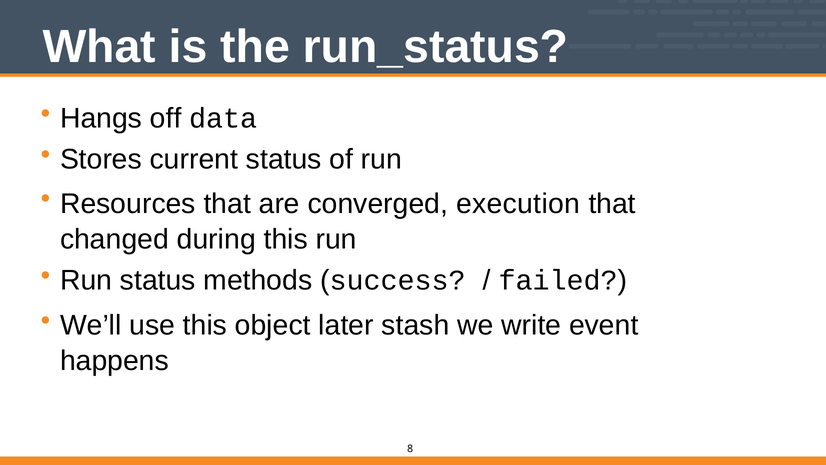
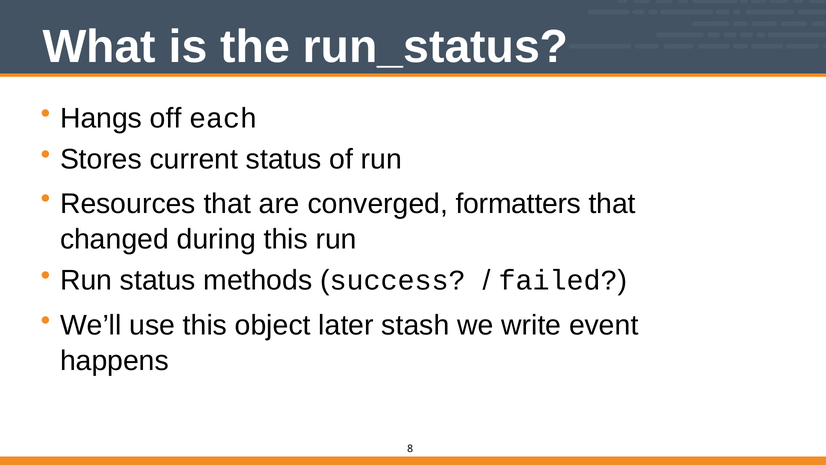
data: data -> each
execution: execution -> formatters
